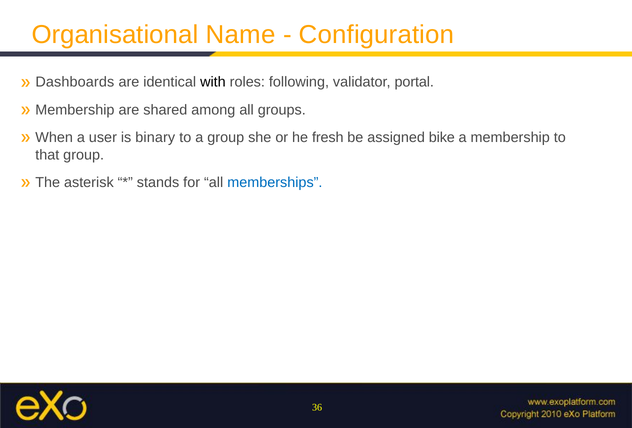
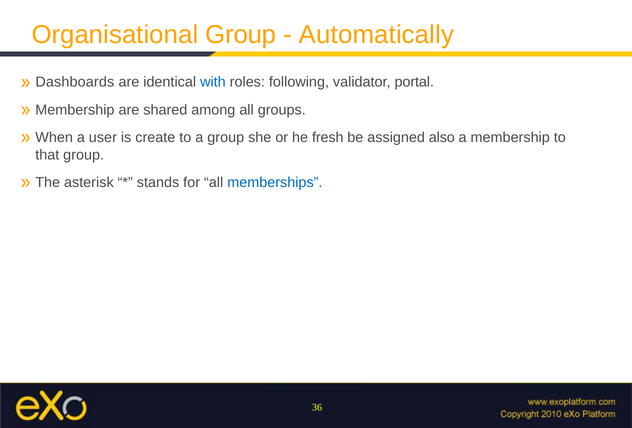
Organisational Name: Name -> Group
Configuration: Configuration -> Automatically
with colour: black -> blue
binary: binary -> create
bike: bike -> also
